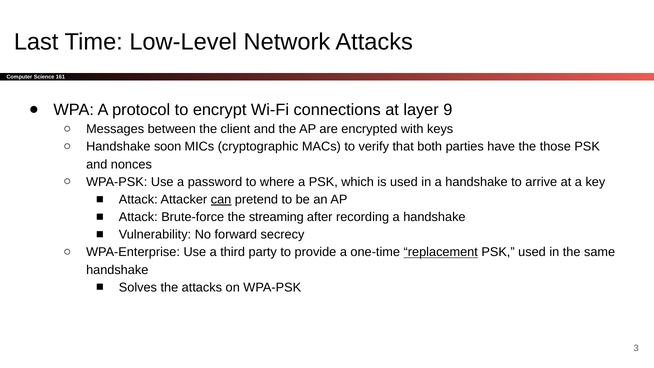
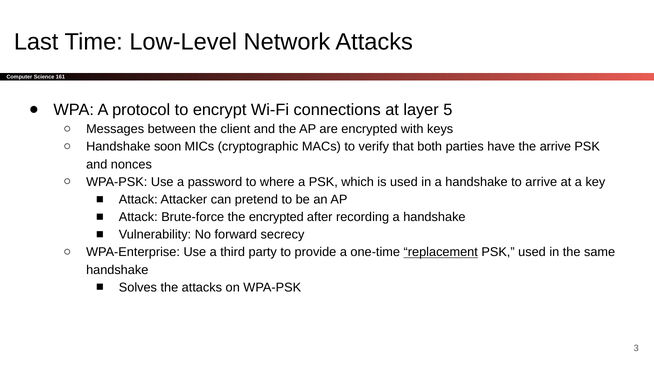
9: 9 -> 5
the those: those -> arrive
can underline: present -> none
the streaming: streaming -> encrypted
